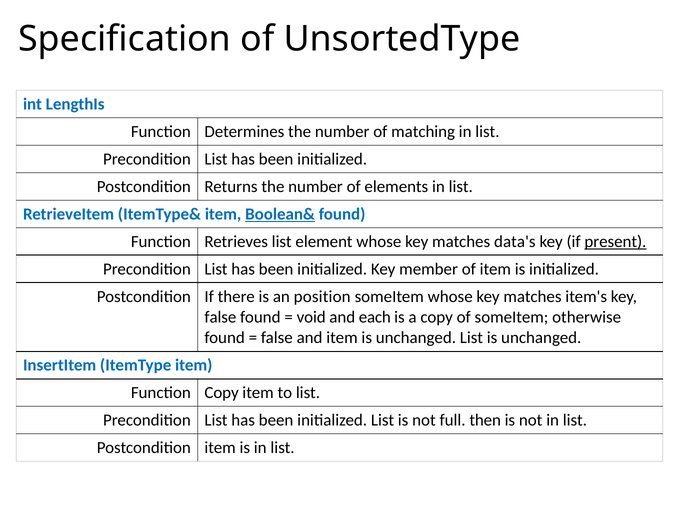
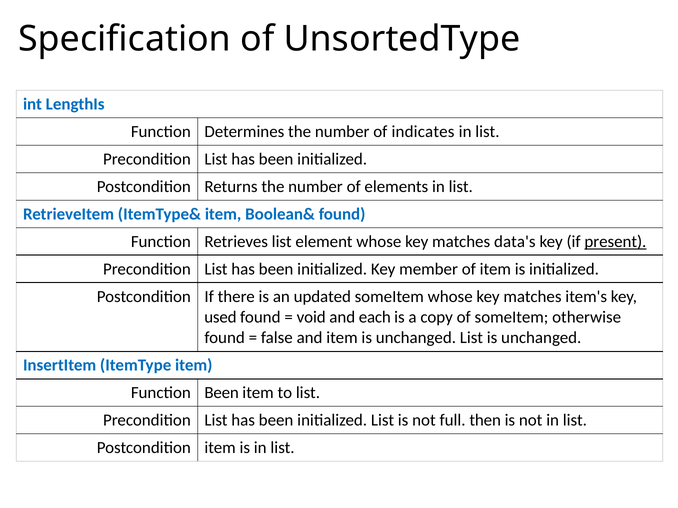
matching: matching -> indicates
Boolean& underline: present -> none
position: position -> updated
false at (220, 317): false -> used
Function Copy: Copy -> Been
